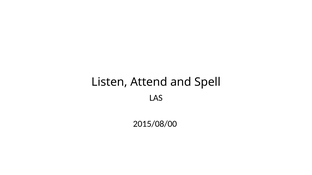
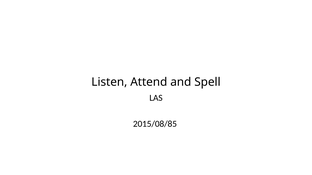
2015/08/00: 2015/08/00 -> 2015/08/85
